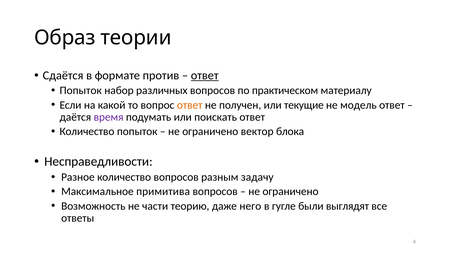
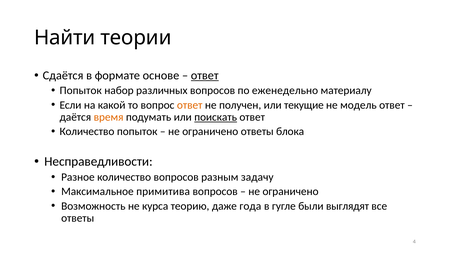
Образ: Образ -> Найти
против: против -> основе
практическом: практическом -> еженедельно
время colour: purple -> orange
поискать underline: none -> present
ограничено вектор: вектор -> ответы
части: части -> курса
него: него -> года
